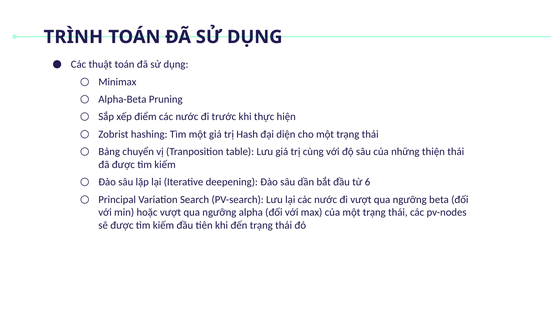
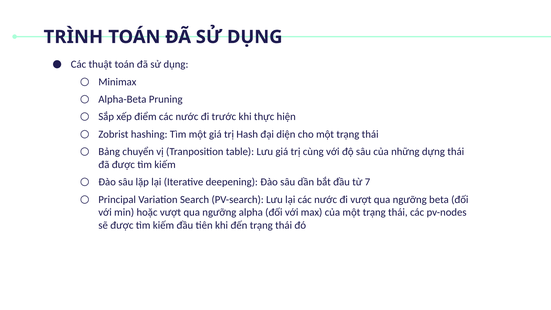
thiện: thiện -> dựng
6: 6 -> 7
